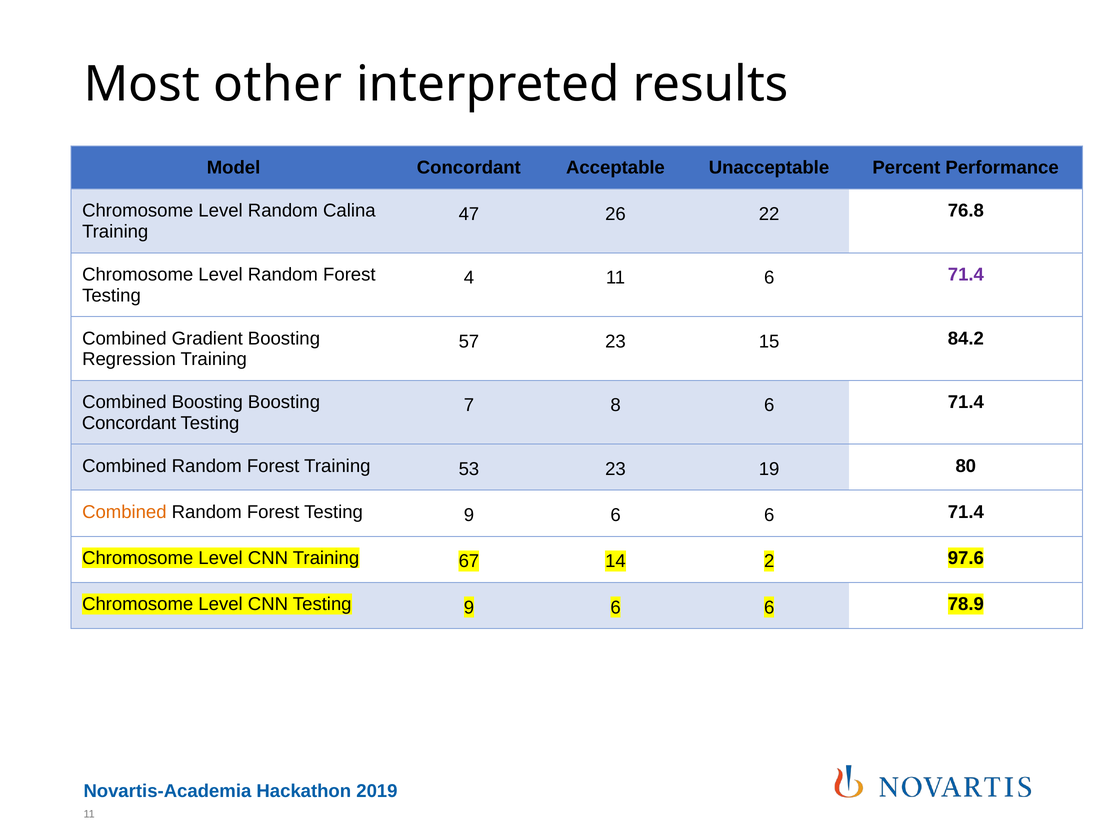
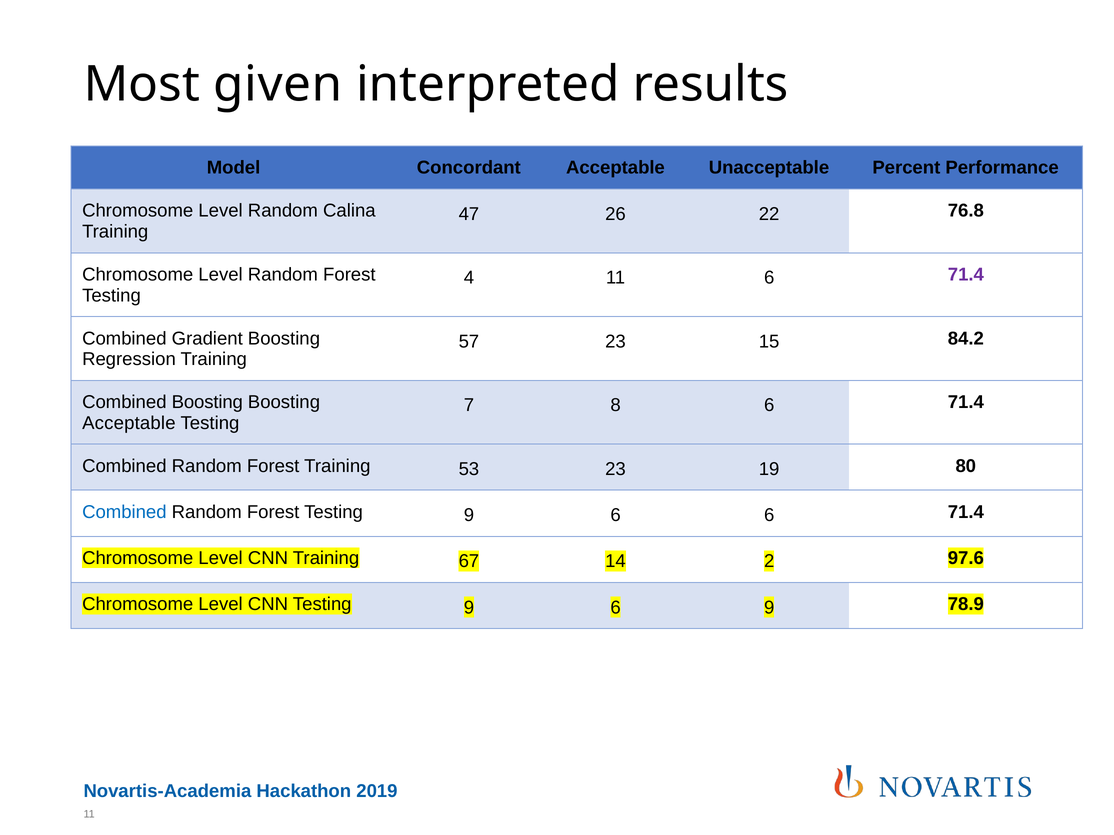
other: other -> given
Concordant at (129, 423): Concordant -> Acceptable
Combined at (124, 512) colour: orange -> blue
6 at (769, 608): 6 -> 9
